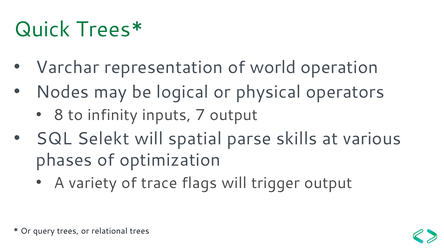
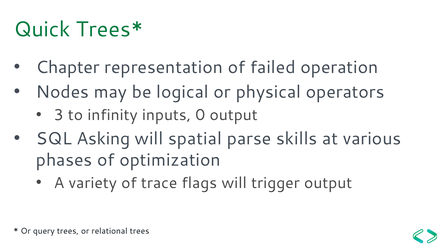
Varchar: Varchar -> Chapter
world: world -> failed
8: 8 -> 3
7: 7 -> 0
Selekt: Selekt -> Asking
